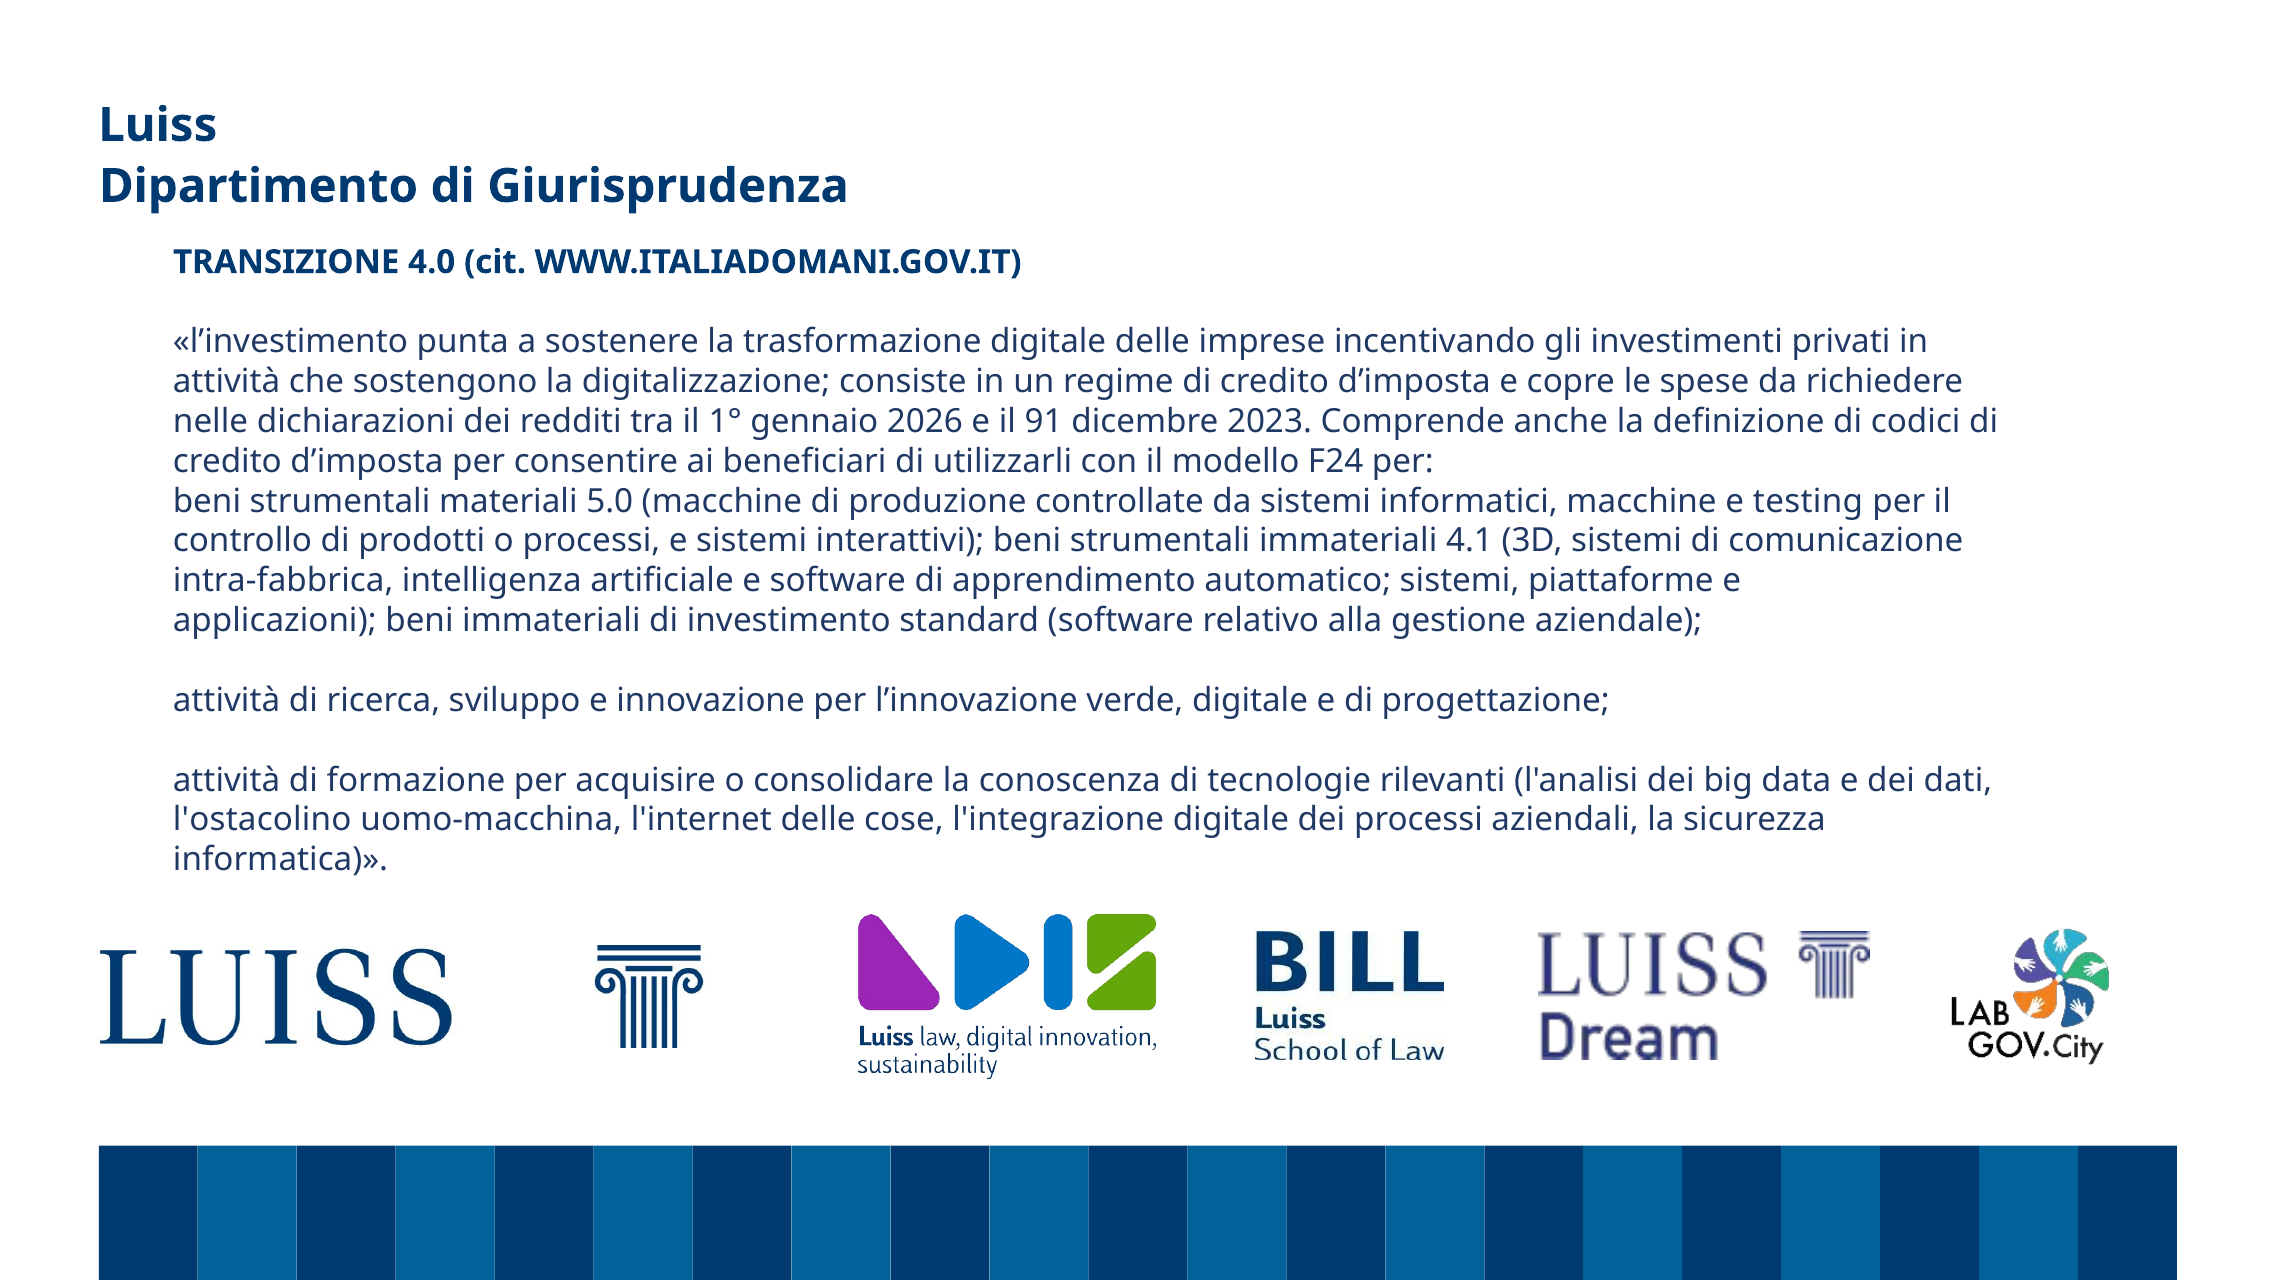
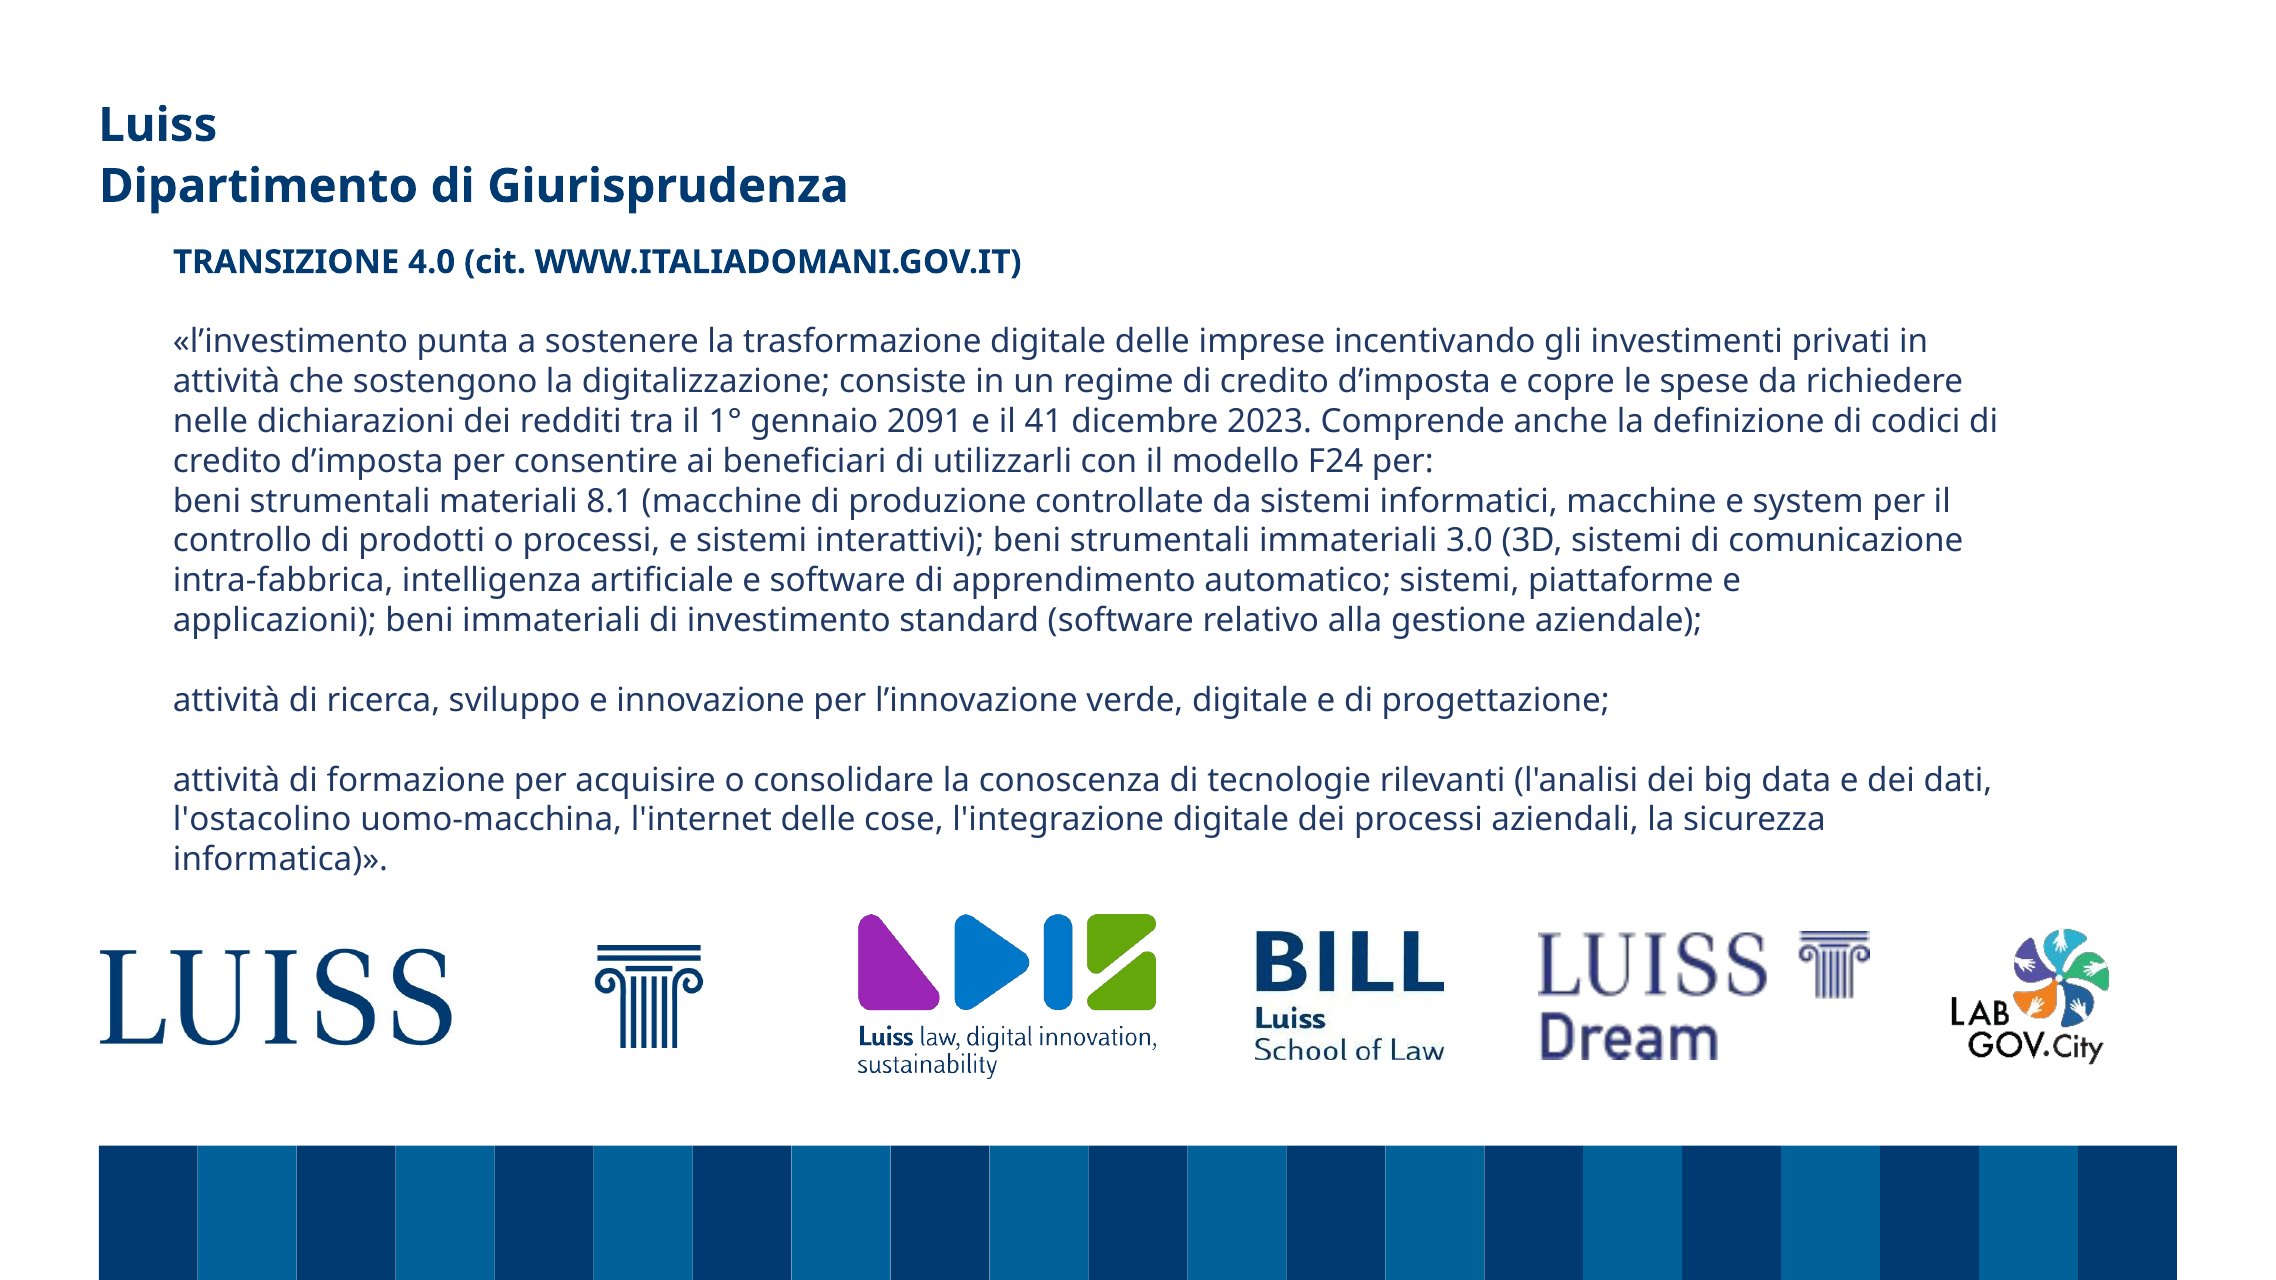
2026: 2026 -> 2091
91: 91 -> 41
5.0: 5.0 -> 8.1
testing: testing -> system
4.1: 4.1 -> 3.0
